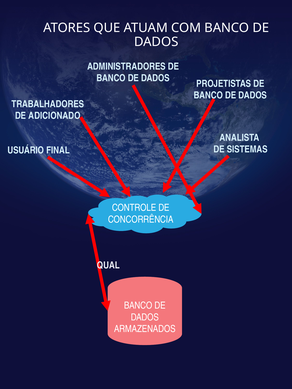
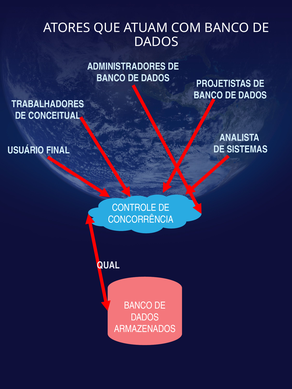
ADICIONADO: ADICIONADO -> CONCEITUAL
